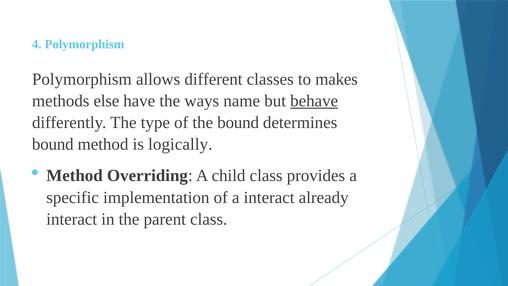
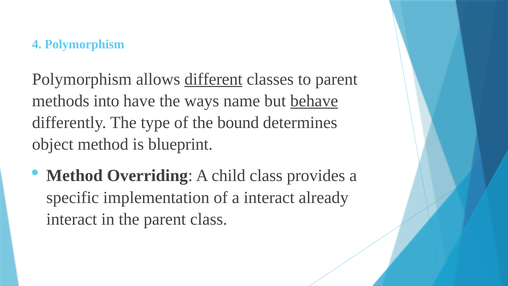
different underline: none -> present
to makes: makes -> parent
else: else -> into
bound at (53, 144): bound -> object
logically: logically -> blueprint
